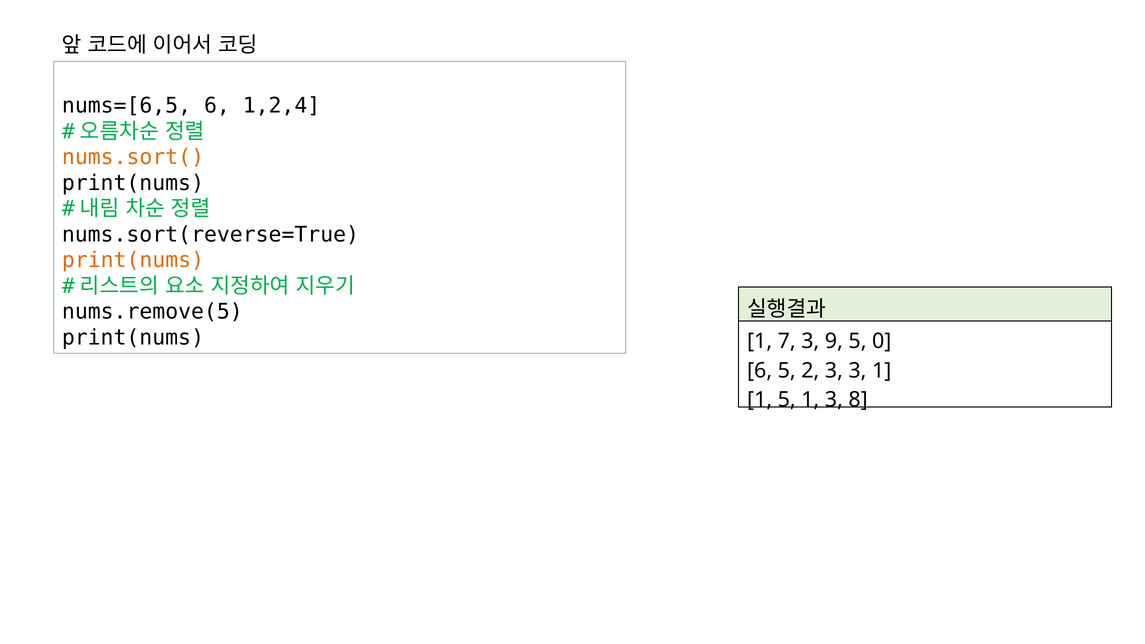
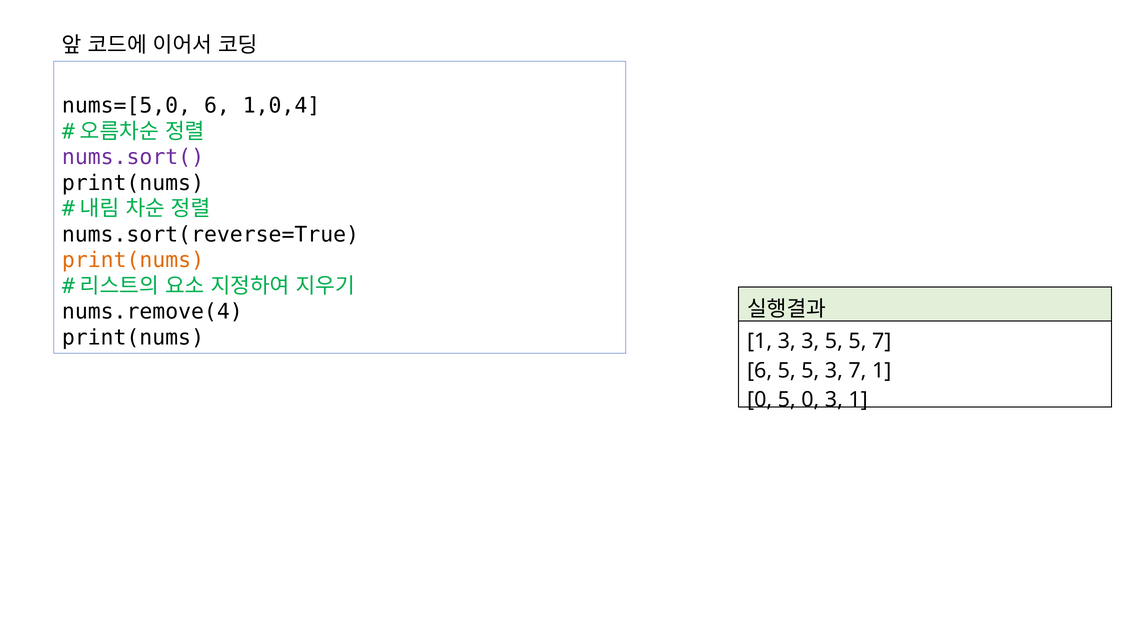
nums=[6,5: nums=[6,5 -> nums=[5,0
1,2,4: 1,2,4 -> 1,0,4
nums.sort( colour: orange -> purple
nums.remove(5: nums.remove(5 -> nums.remove(4
1 7: 7 -> 3
3 9: 9 -> 5
5 0: 0 -> 7
6 5 2: 2 -> 5
3 3: 3 -> 7
1 at (760, 400): 1 -> 0
5 1: 1 -> 0
3 8: 8 -> 1
